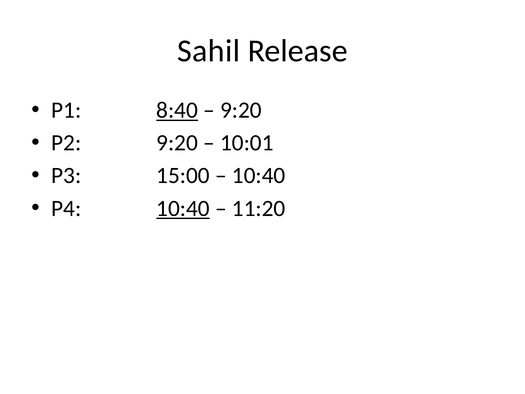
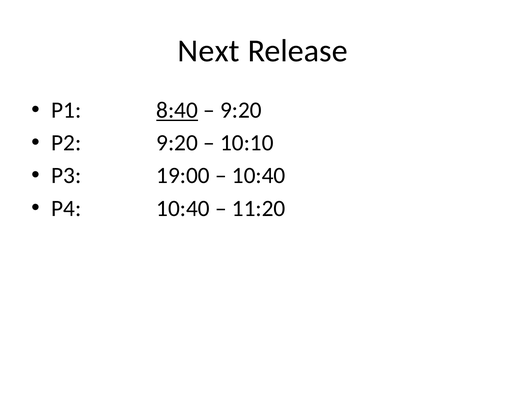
Sahil: Sahil -> Next
10:01: 10:01 -> 10:10
15:00: 15:00 -> 19:00
10:40 at (183, 208) underline: present -> none
